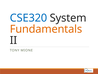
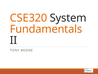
CSE320 colour: blue -> orange
